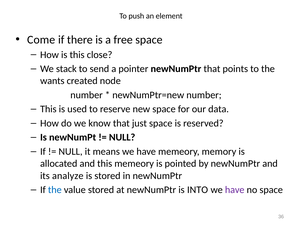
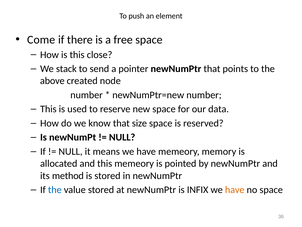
wants: wants -> above
just: just -> size
analyze: analyze -> method
INTO: INTO -> INFIX
have at (235, 189) colour: purple -> orange
